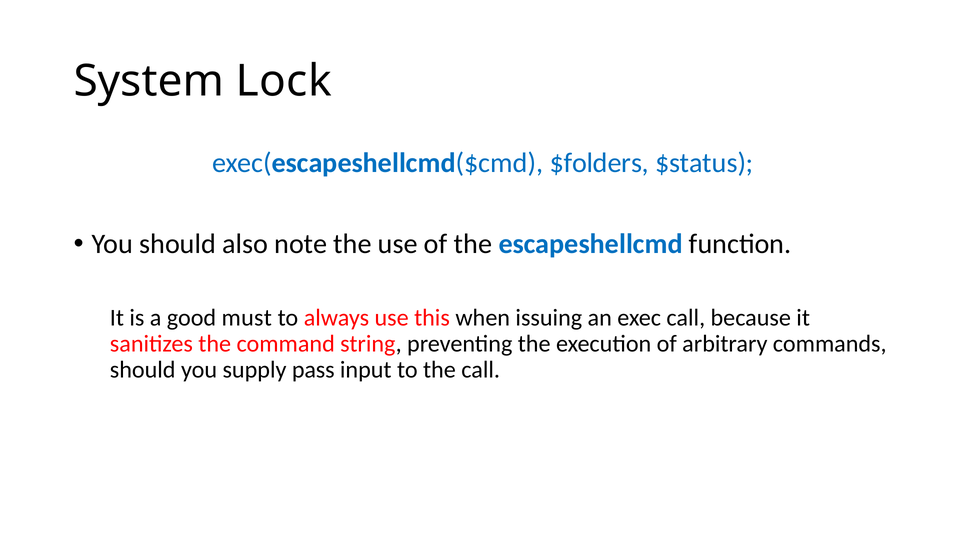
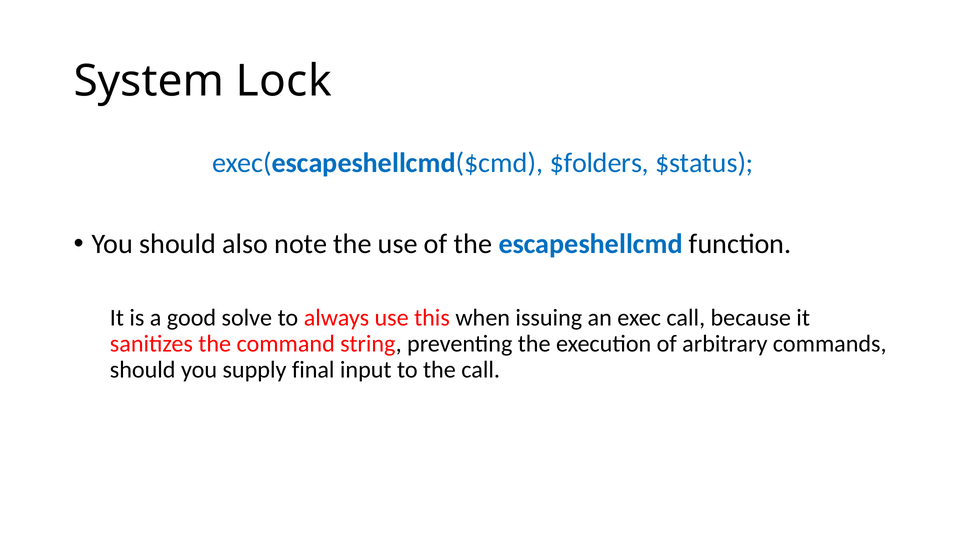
must: must -> solve
pass: pass -> final
